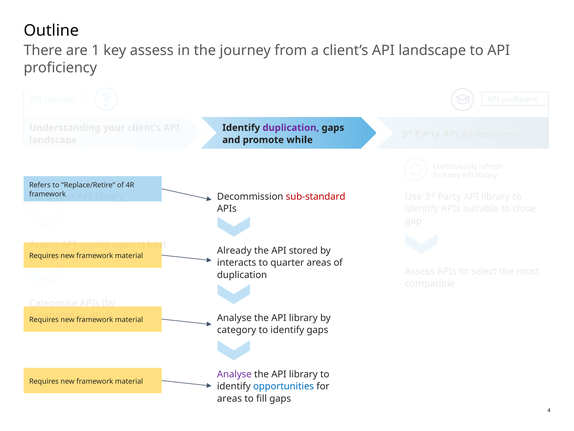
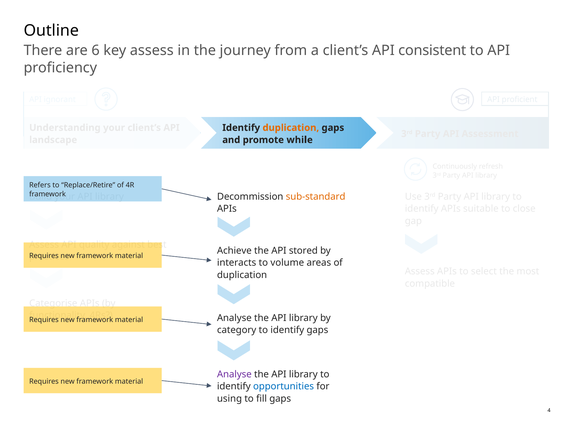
1: 1 -> 6
a client’s API landscape: landscape -> consistent
duplication at (291, 128) colour: purple -> orange
sub-standard colour: red -> orange
Already: Already -> Achieve
quarter: quarter -> volume
areas at (229, 398): areas -> using
